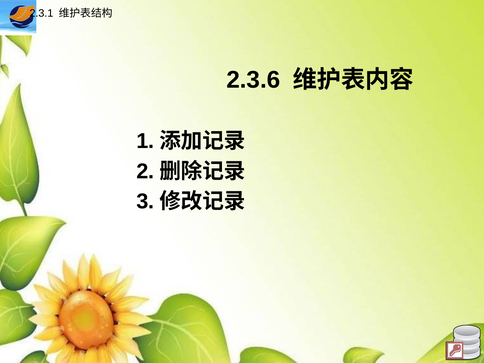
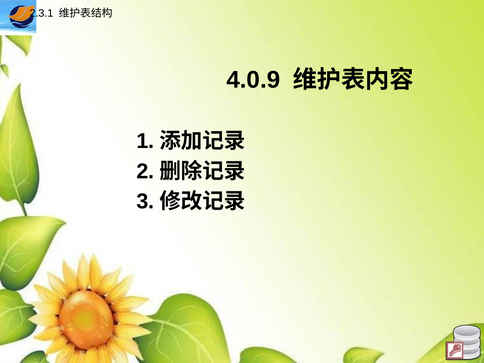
2.3.6: 2.3.6 -> 4.0.9
